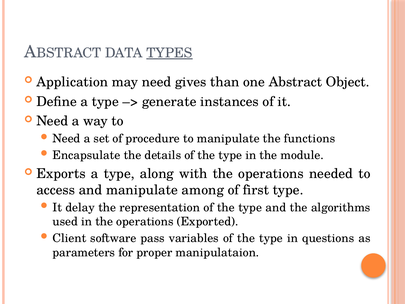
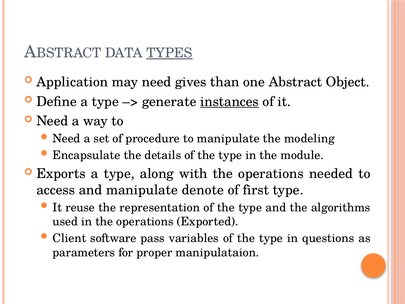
instances underline: none -> present
functions: functions -> modeling
among: among -> denote
delay: delay -> reuse
